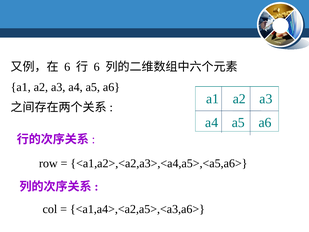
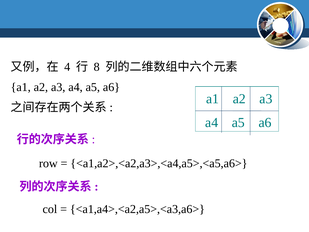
6 at (67, 67): 6 -> 4
6 at (97, 67): 6 -> 8
